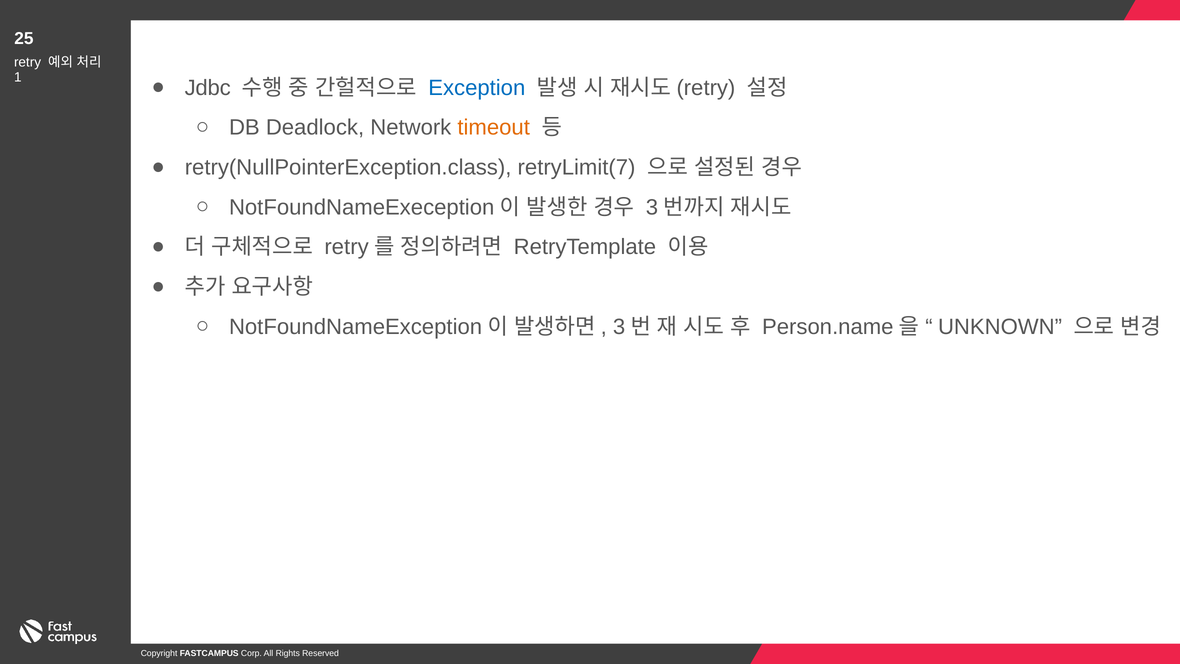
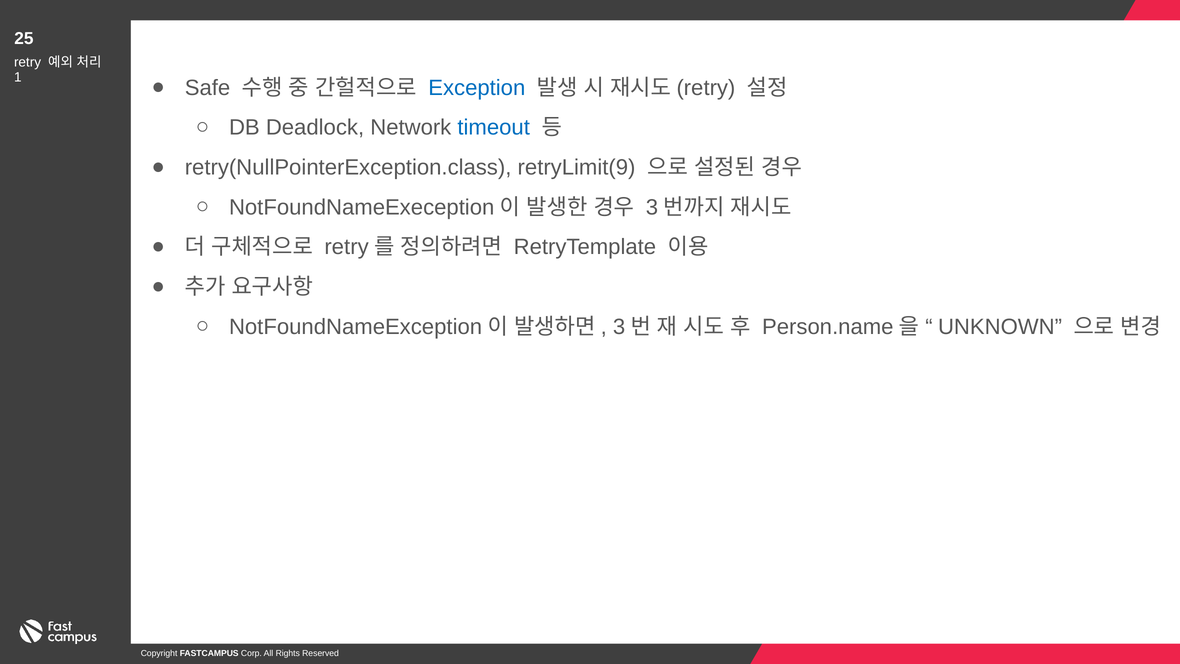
Jdbc: Jdbc -> Safe
timeout colour: orange -> blue
retryLimit(7: retryLimit(7 -> retryLimit(9
